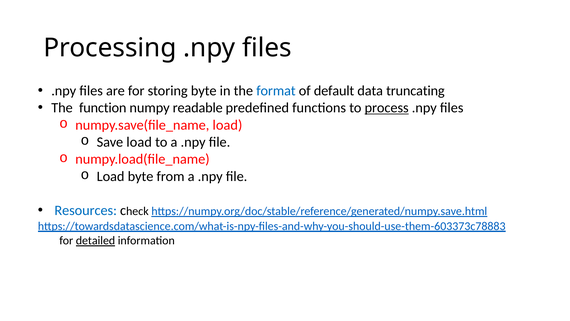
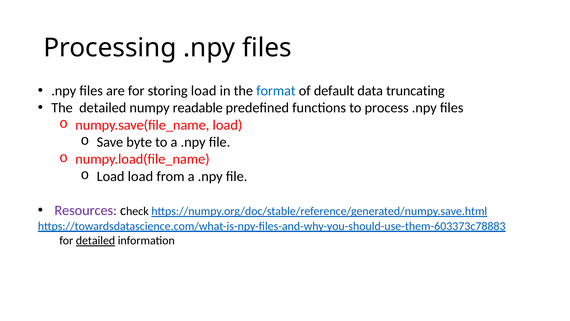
storing byte: byte -> load
The function: function -> detailed
process underline: present -> none
Save load: load -> byte
Load byte: byte -> load
Resources colour: blue -> purple
